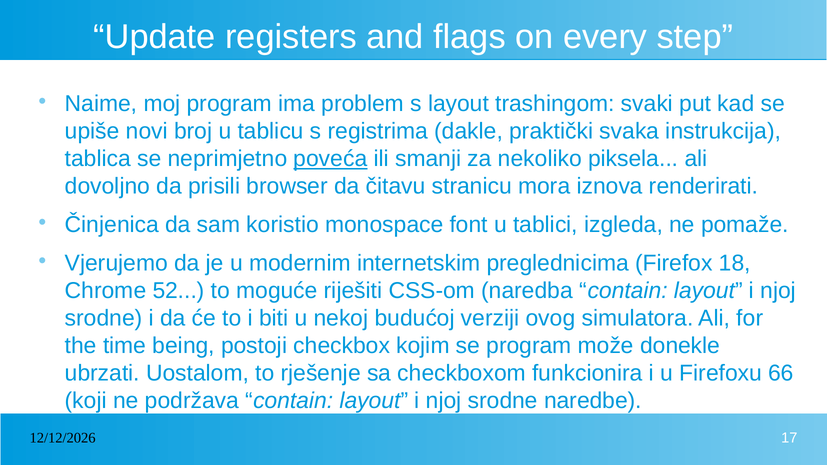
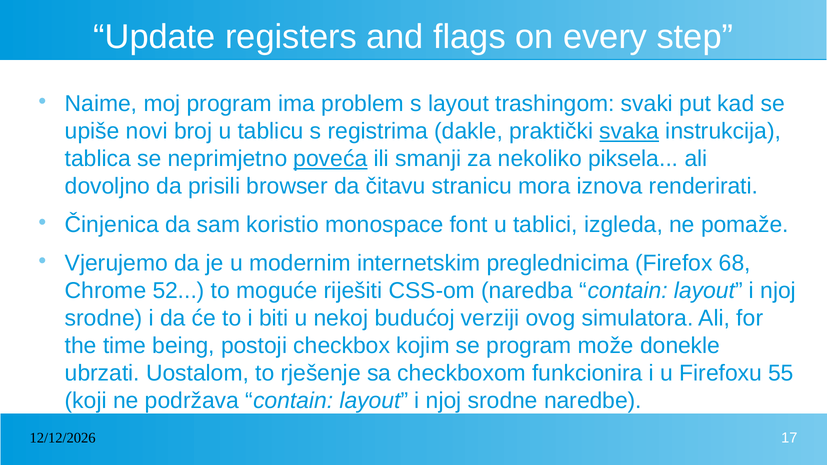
svaka underline: none -> present
18: 18 -> 68
66: 66 -> 55
